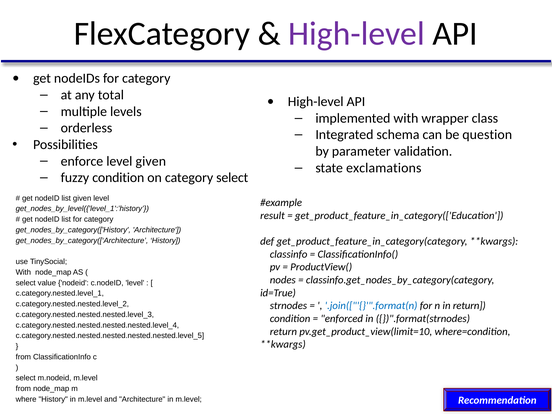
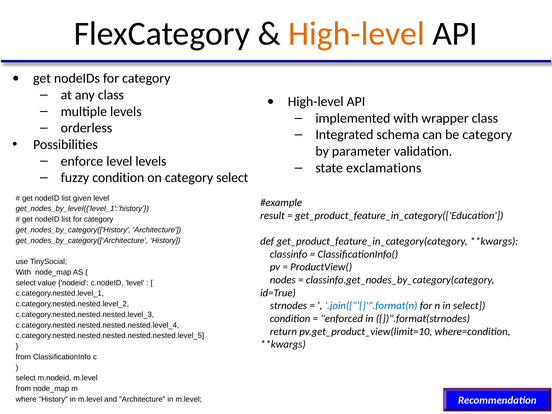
High-level at (357, 34) colour: purple -> orange
any total: total -> class
be question: question -> category
level given: given -> levels
in return: return -> select
